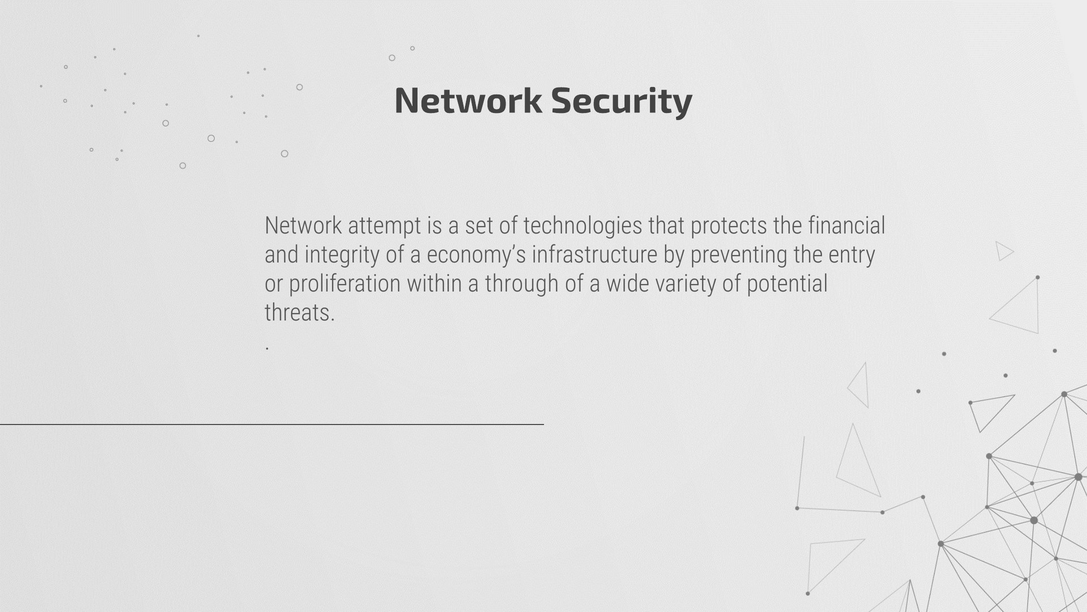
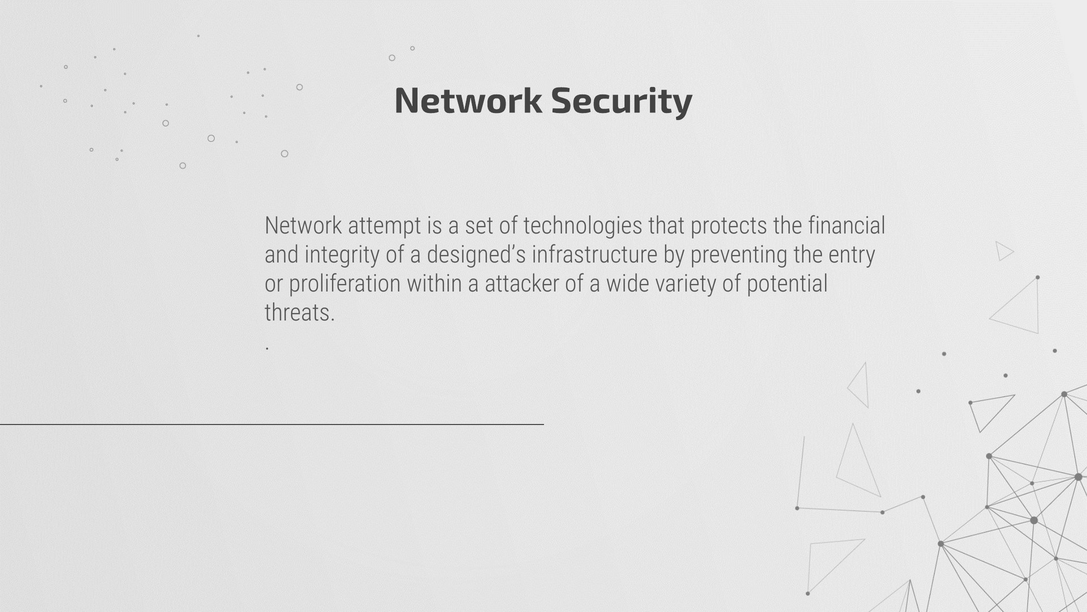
economy’s: economy’s -> designed’s
through: through -> attacker
